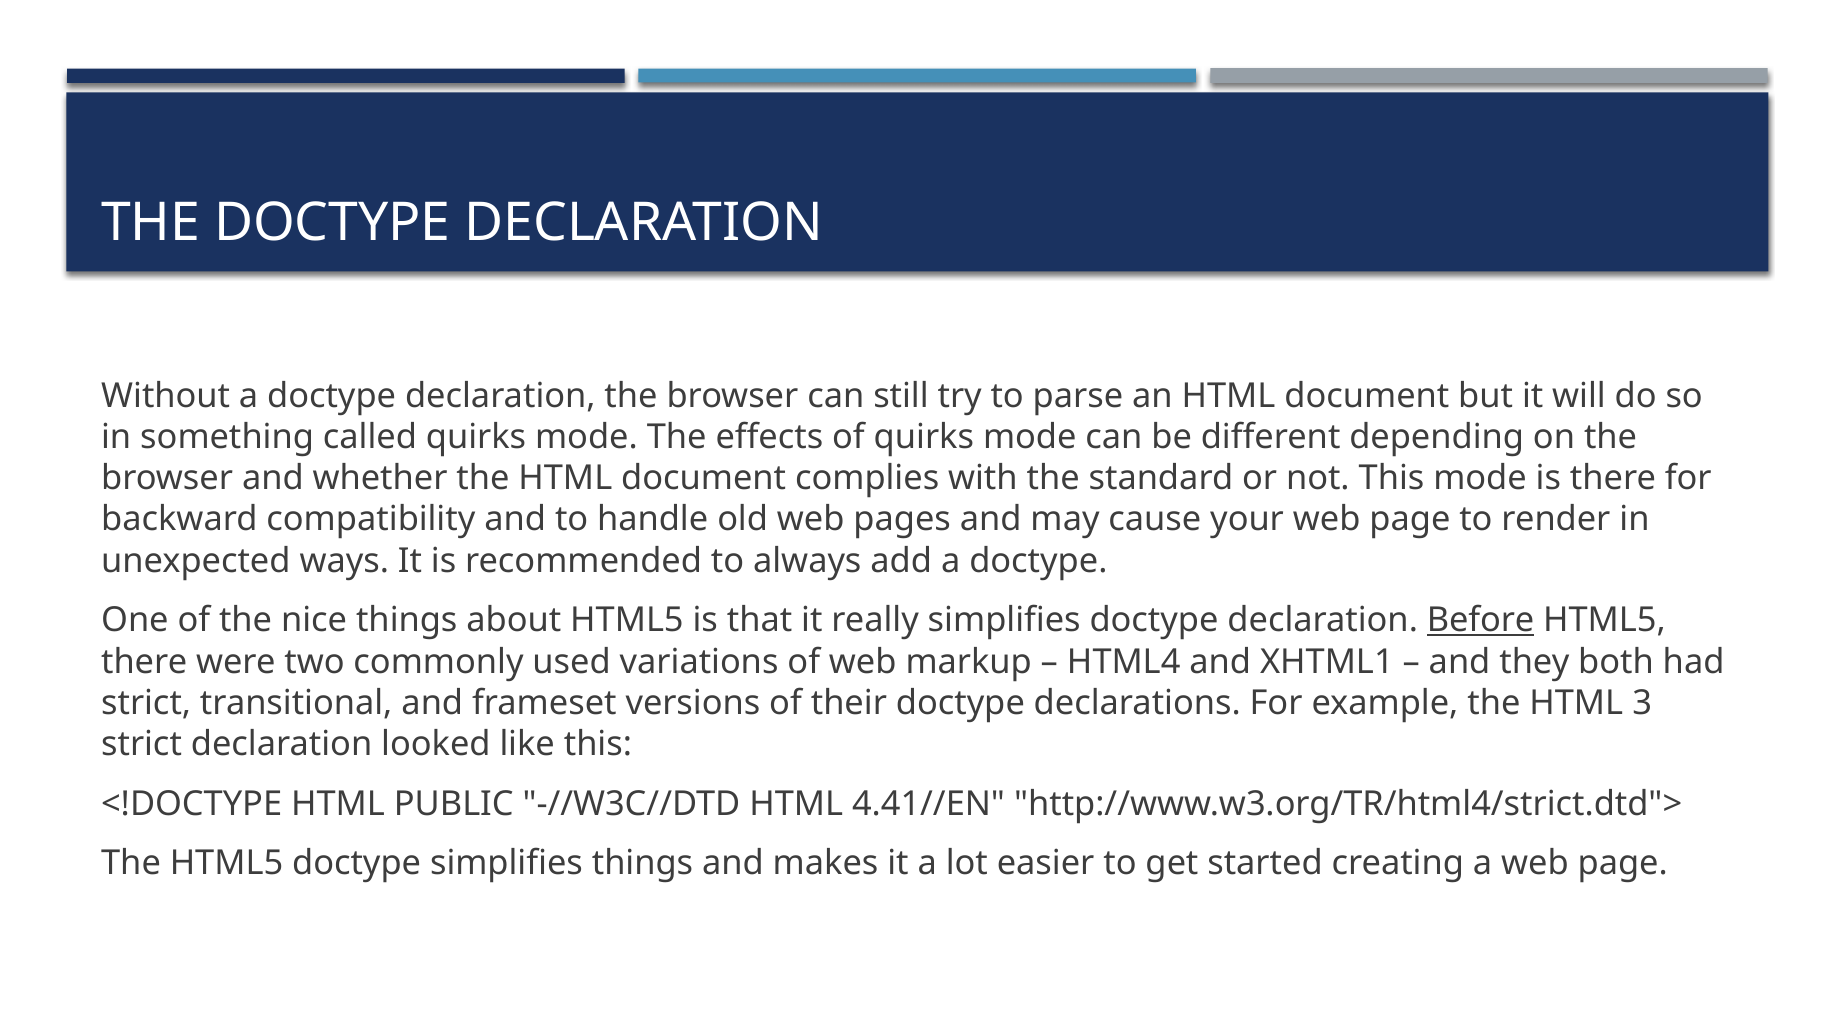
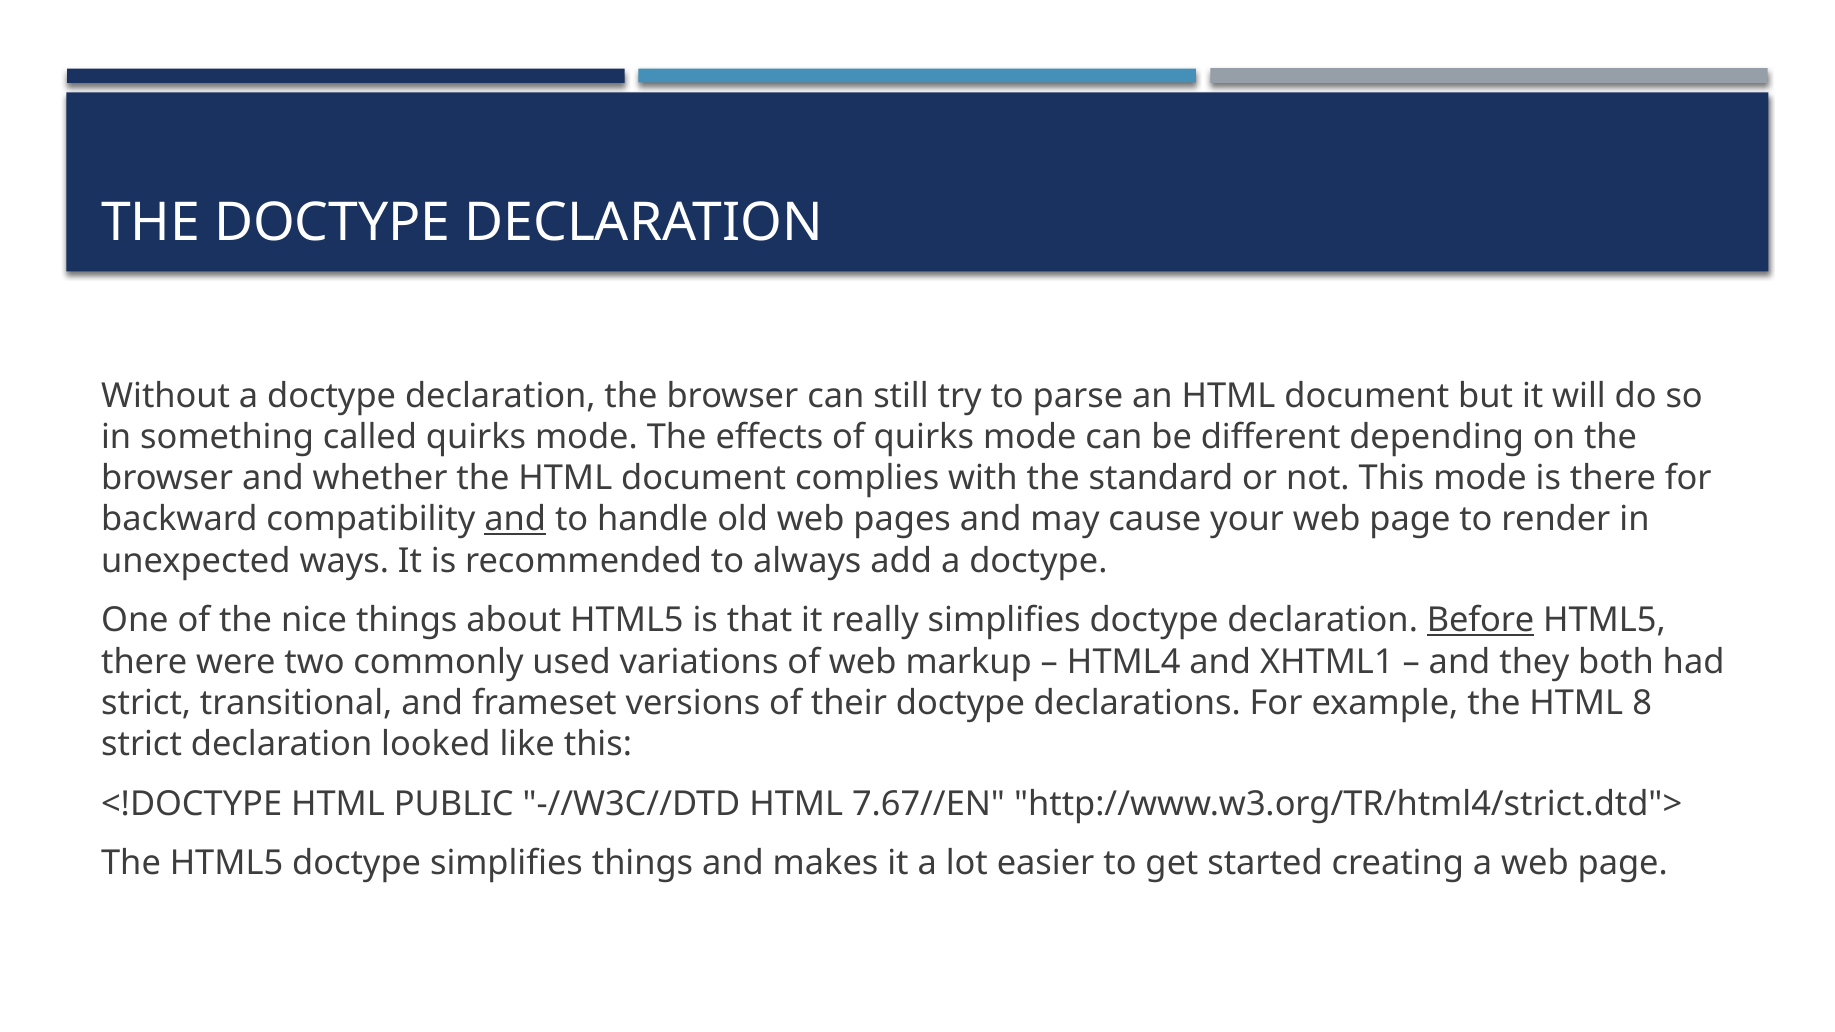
and at (515, 520) underline: none -> present
3: 3 -> 8
4.41//EN: 4.41//EN -> 7.67//EN
